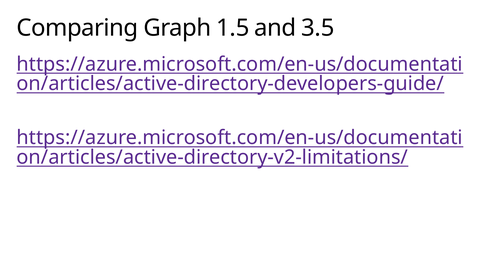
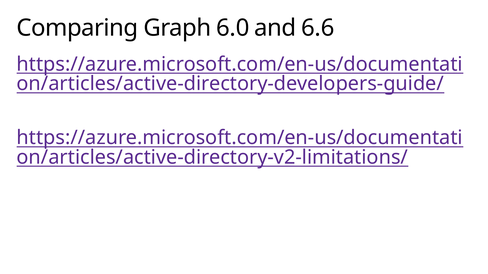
1.5: 1.5 -> 6.0
3.5: 3.5 -> 6.6
